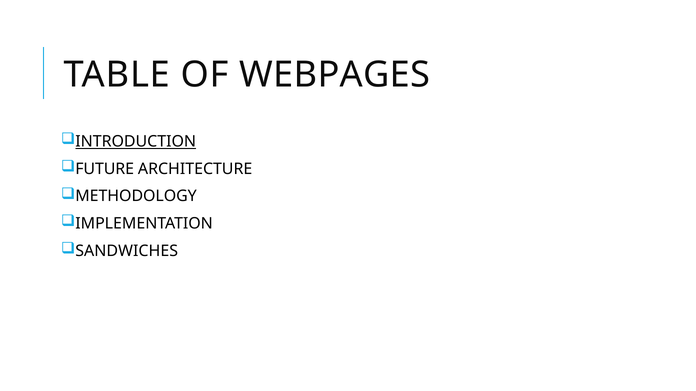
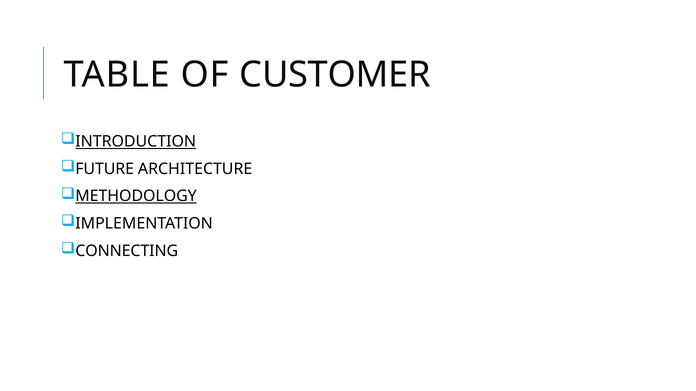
WEBPAGES: WEBPAGES -> CUSTOMER
METHODOLOGY underline: none -> present
SANDWICHES: SANDWICHES -> CONNECTING
